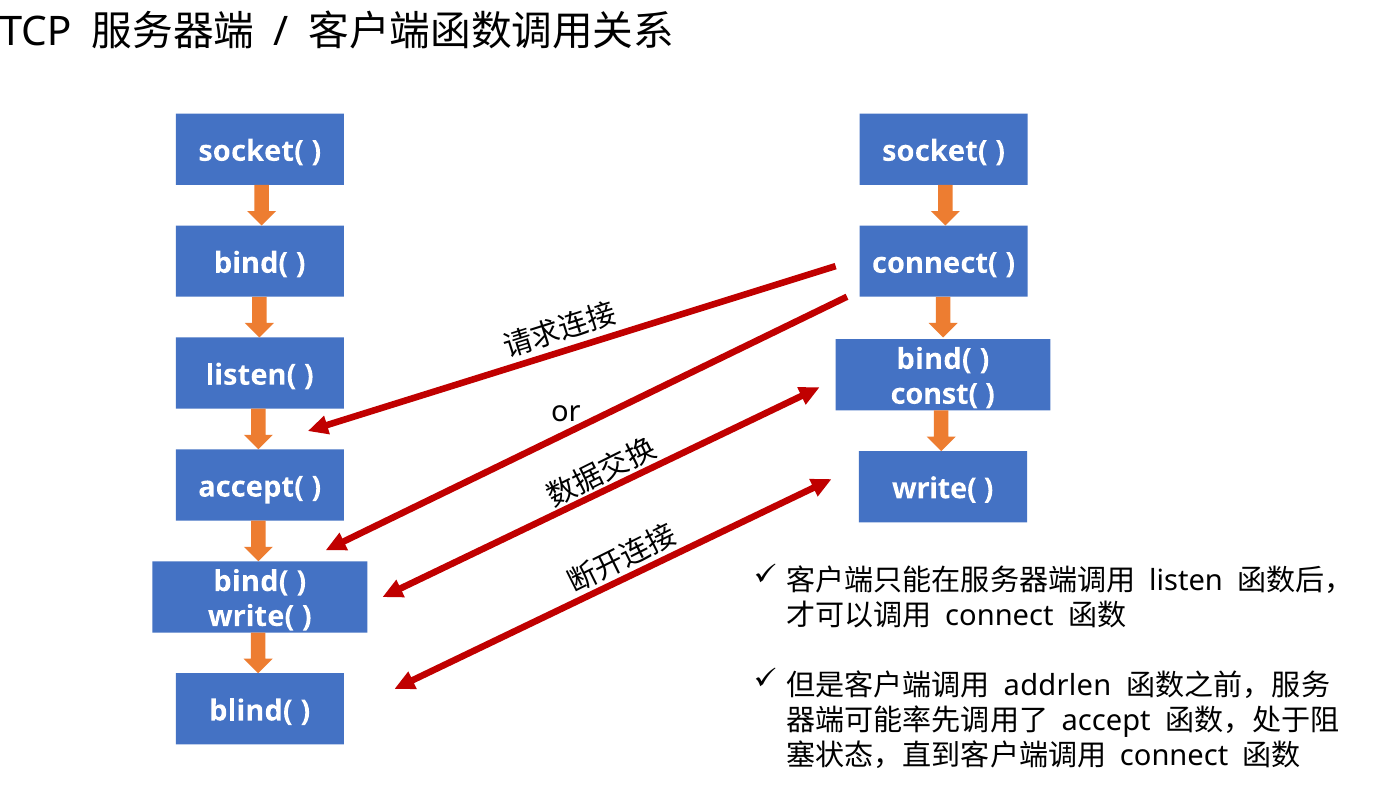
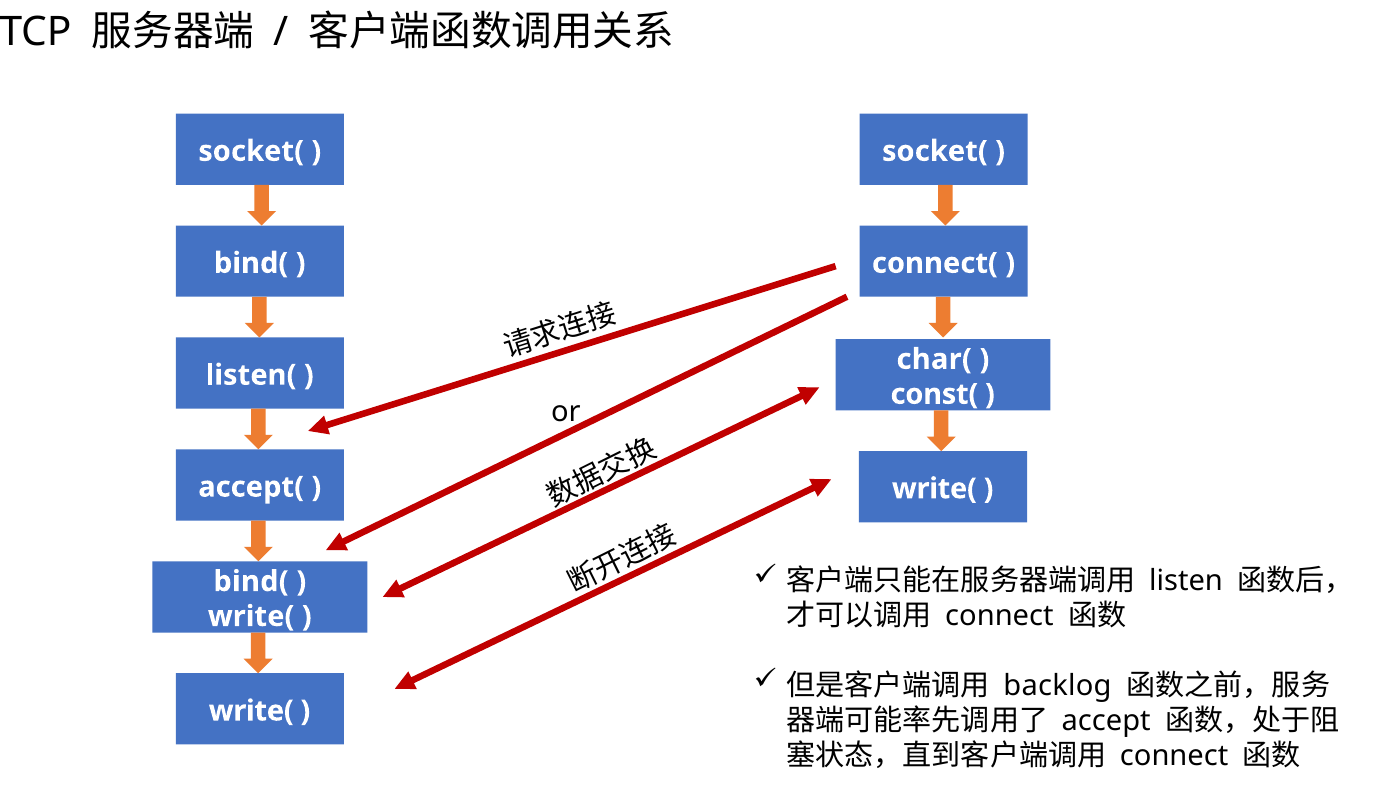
bind( at (934, 359): bind( -> char(
addrlen: addrlen -> backlog
blind( at (251, 711): blind( -> write(
